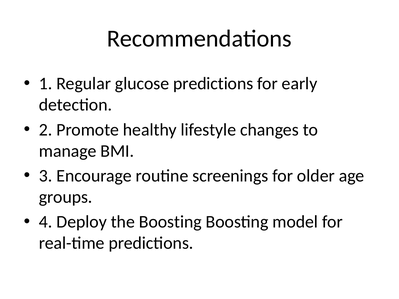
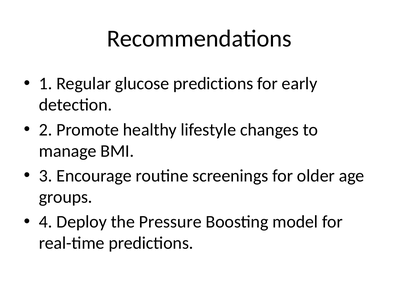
the Boosting: Boosting -> Pressure
